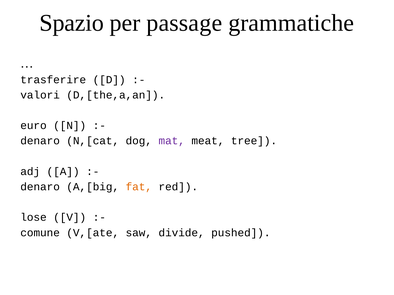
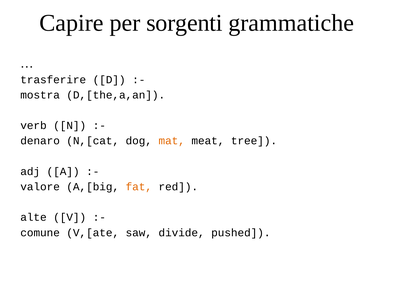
Spazio: Spazio -> Capire
passage: passage -> sorgenti
valori: valori -> mostra
euro: euro -> verb
mat colour: purple -> orange
denaro at (40, 187): denaro -> valore
lose: lose -> alte
